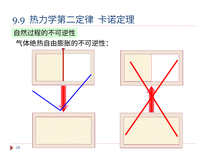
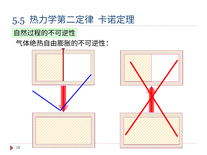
9.9: 9.9 -> 5.5
